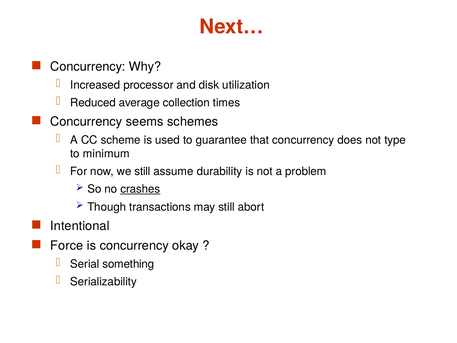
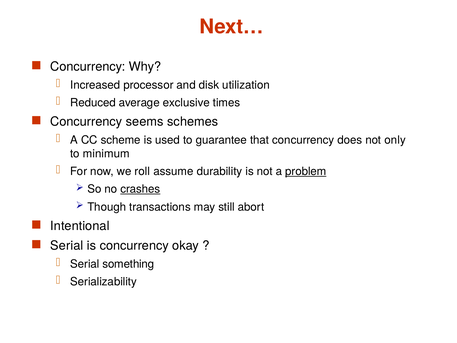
collection: collection -> exclusive
type: type -> only
we still: still -> roll
problem underline: none -> present
Force at (67, 245): Force -> Serial
